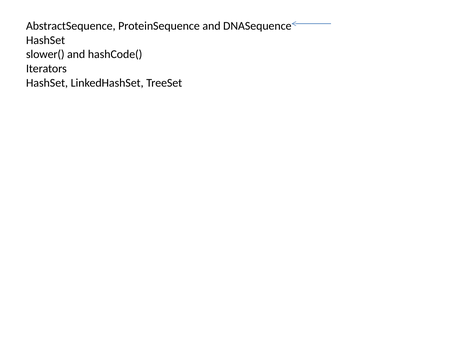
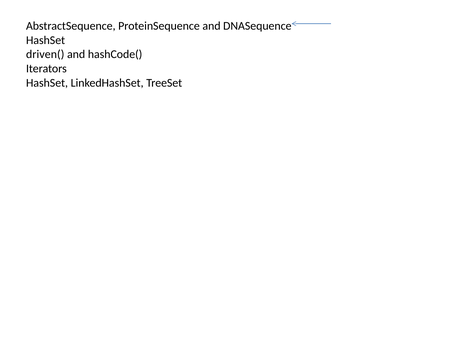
slower(: slower( -> driven(
